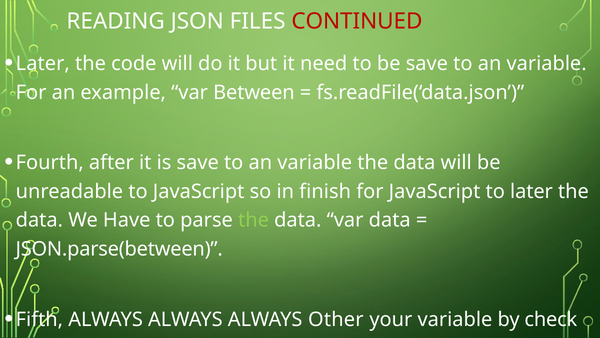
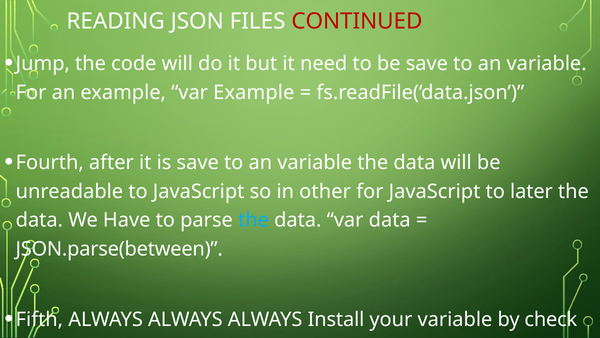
Later at (43, 64): Later -> Jump
var Between: Between -> Example
in finish: finish -> other
the at (253, 220) colour: light green -> light blue
ALWAYS Other: Other -> Install
